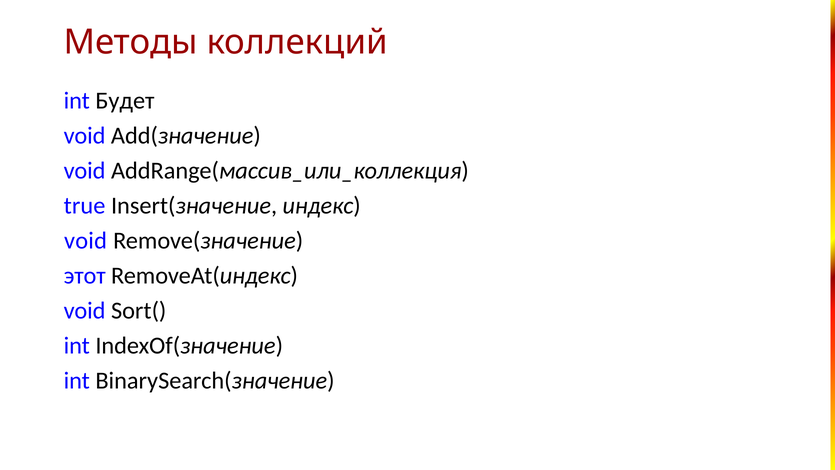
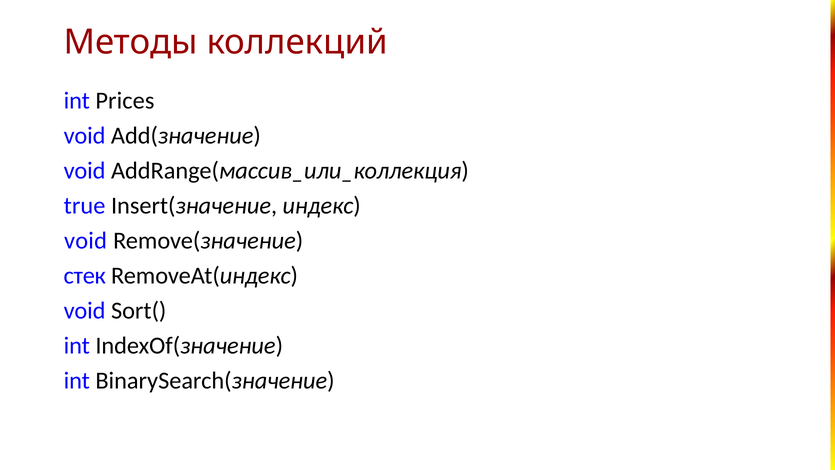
Будет: Будет -> Prices
этот: этот -> стек
